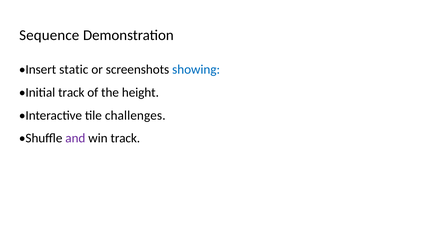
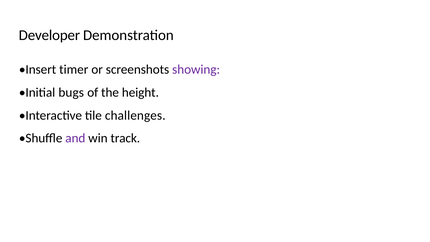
Sequence: Sequence -> Developer
static: static -> timer
showing colour: blue -> purple
Initial track: track -> bugs
